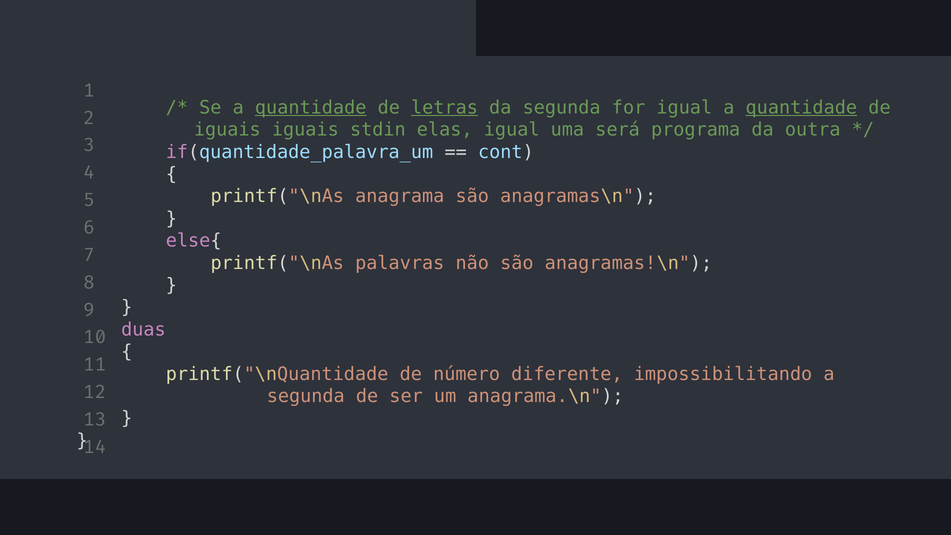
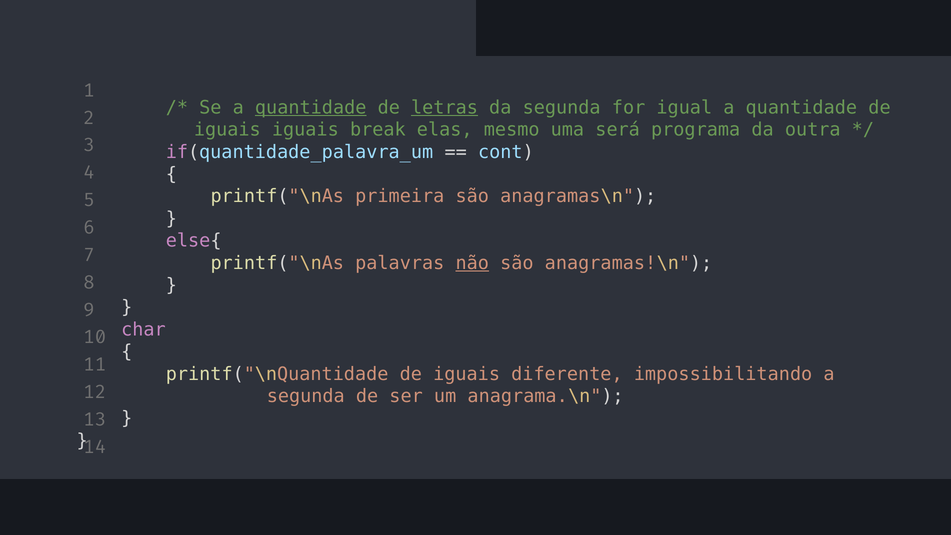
quantidade at (801, 107) underline: present -> none
stdin: stdin -> break
elas igual: igual -> mesmo
anagrama: anagrama -> primeira
não underline: none -> present
duas: duas -> char
printf("\nQuantidade de número: número -> iguais
